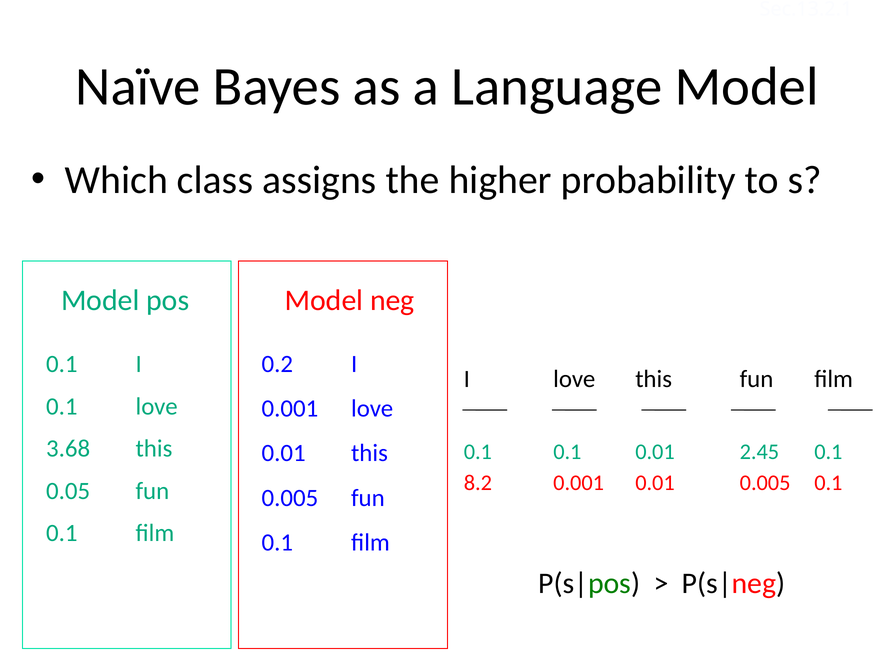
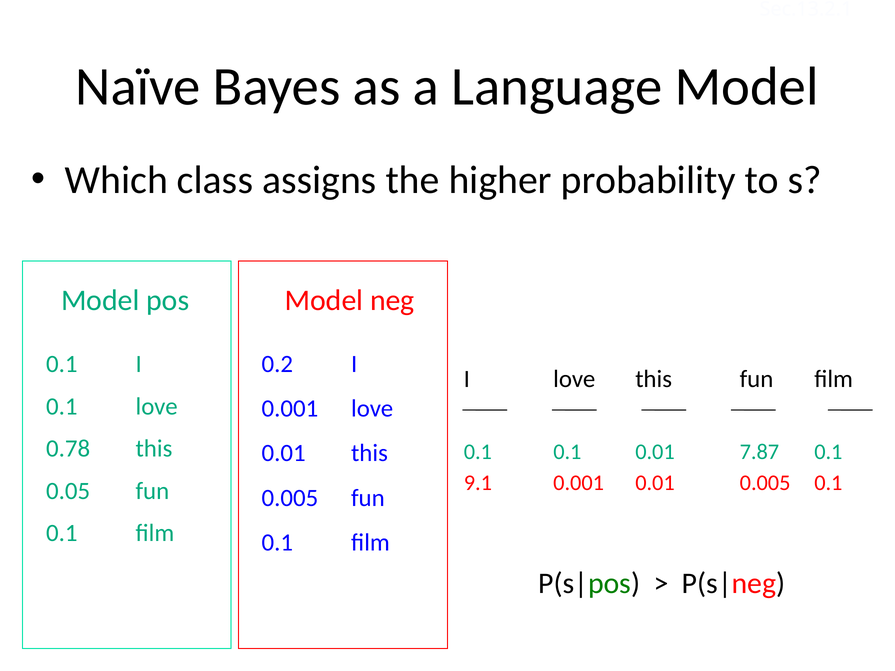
3.68: 3.68 -> 0.78
2.45: 2.45 -> 7.87
8.2: 8.2 -> 9.1
